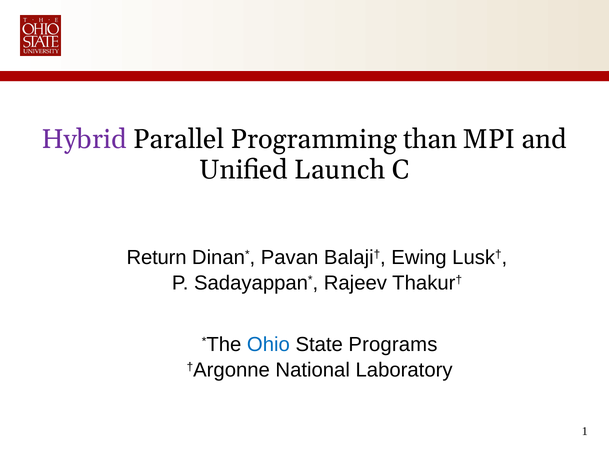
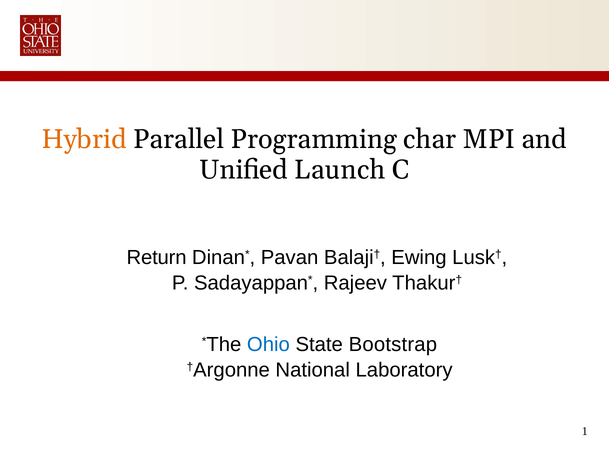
Hybrid colour: purple -> orange
than: than -> char
Programs: Programs -> Bootstrap
